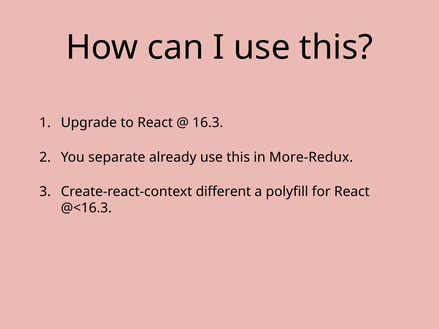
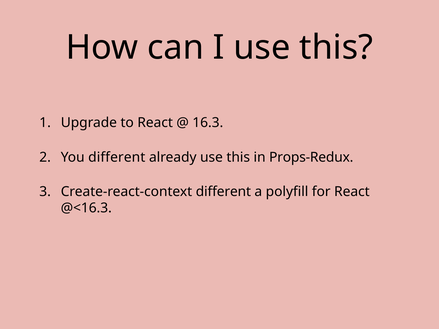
You separate: separate -> different
More-Redux: More-Redux -> Props-Redux
